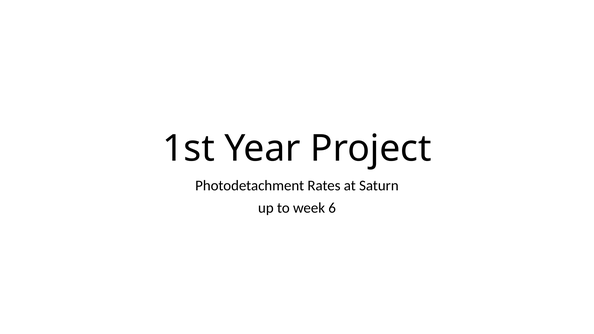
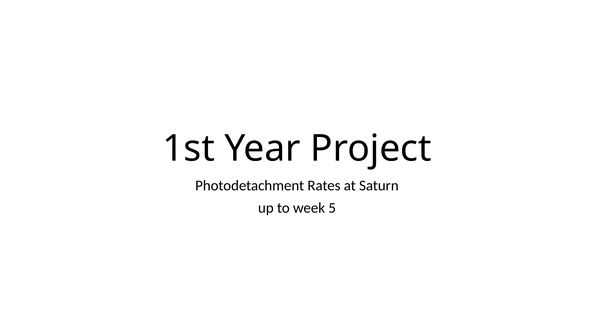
6: 6 -> 5
